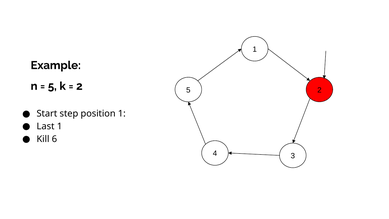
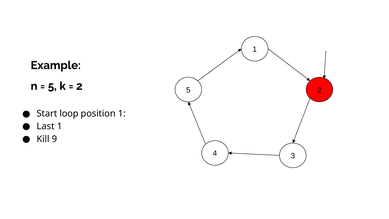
step: step -> loop
6: 6 -> 9
